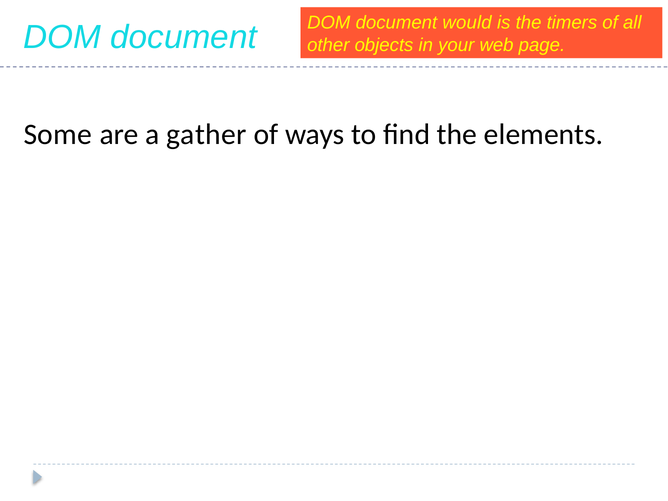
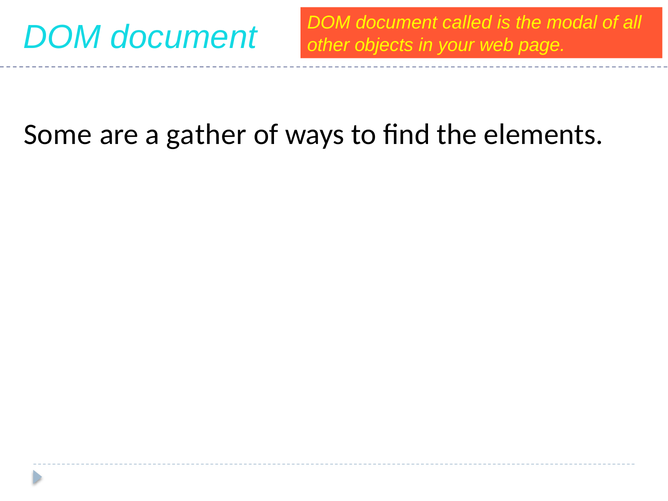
would: would -> called
timers: timers -> modal
